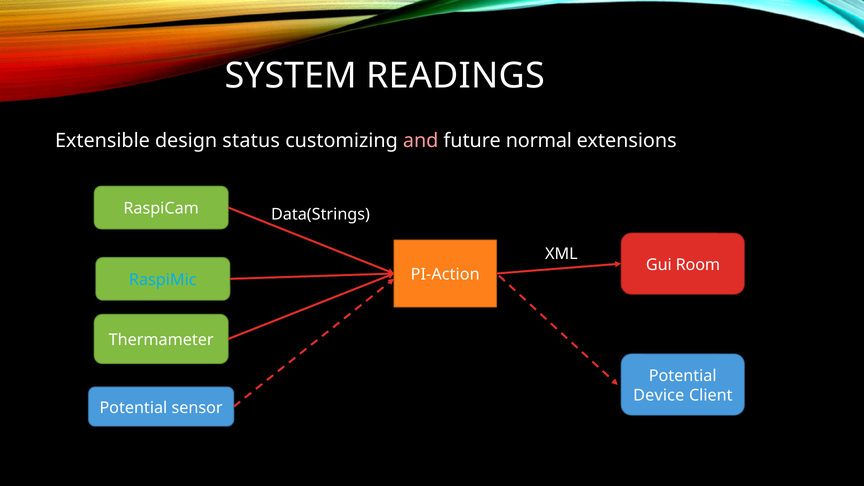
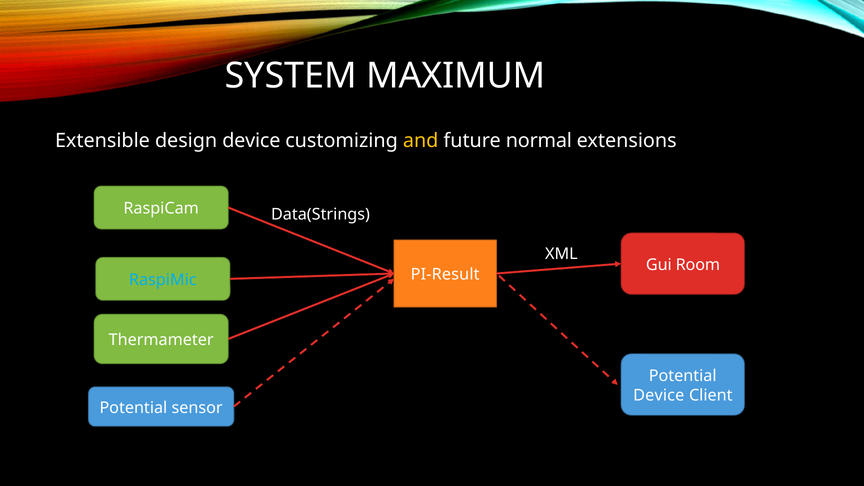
READINGS: READINGS -> MAXIMUM
design status: status -> device
and colour: pink -> yellow
PI-Action: PI-Action -> PI-Result
